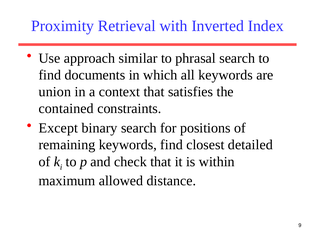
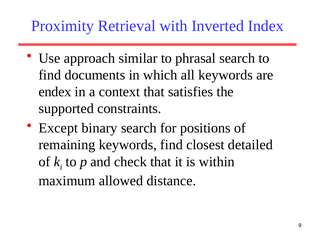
union: union -> endex
contained: contained -> supported
